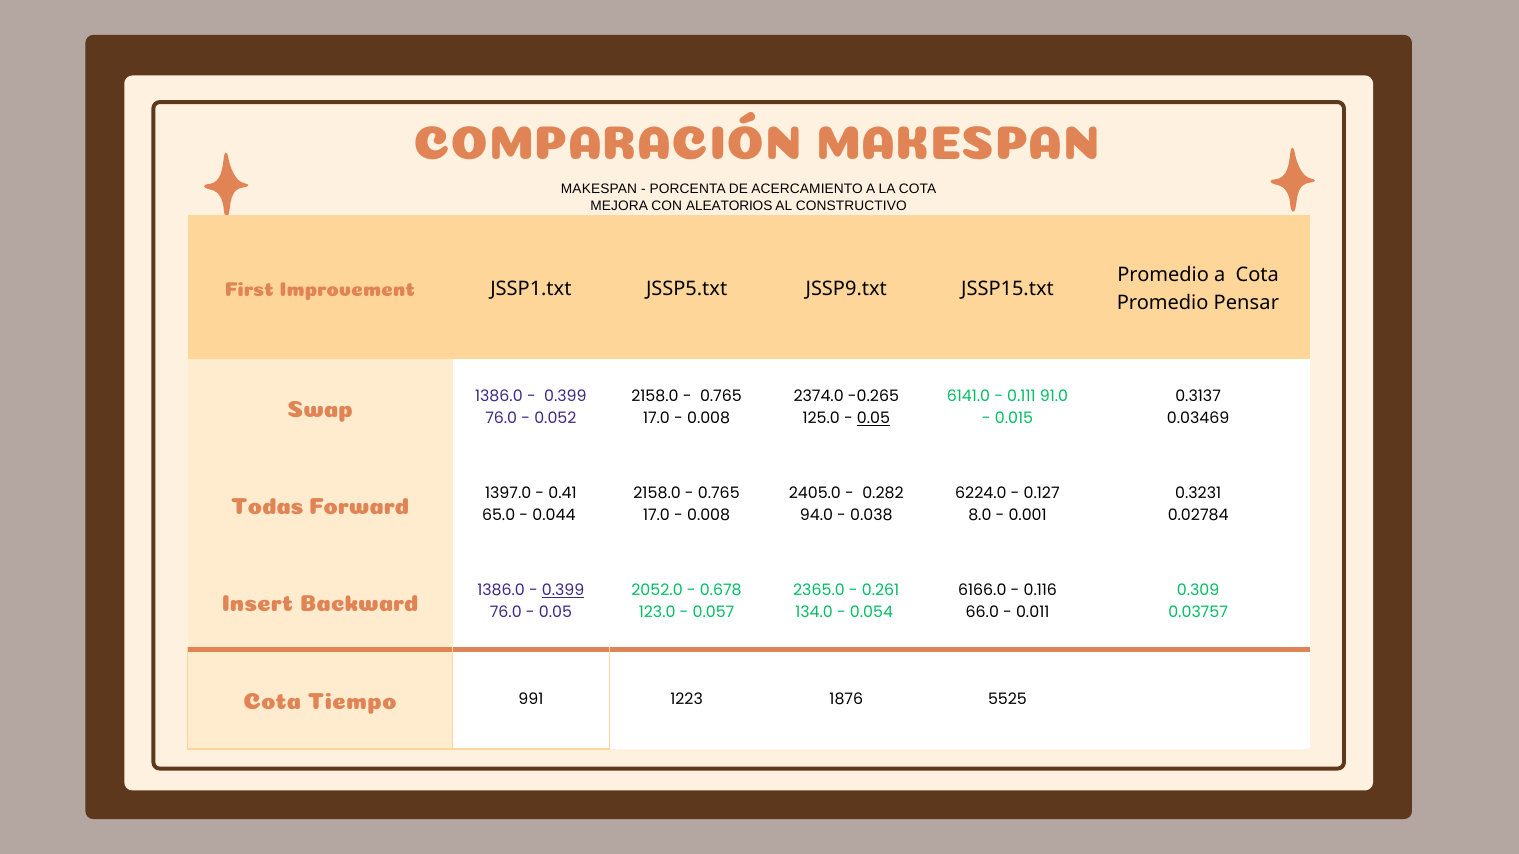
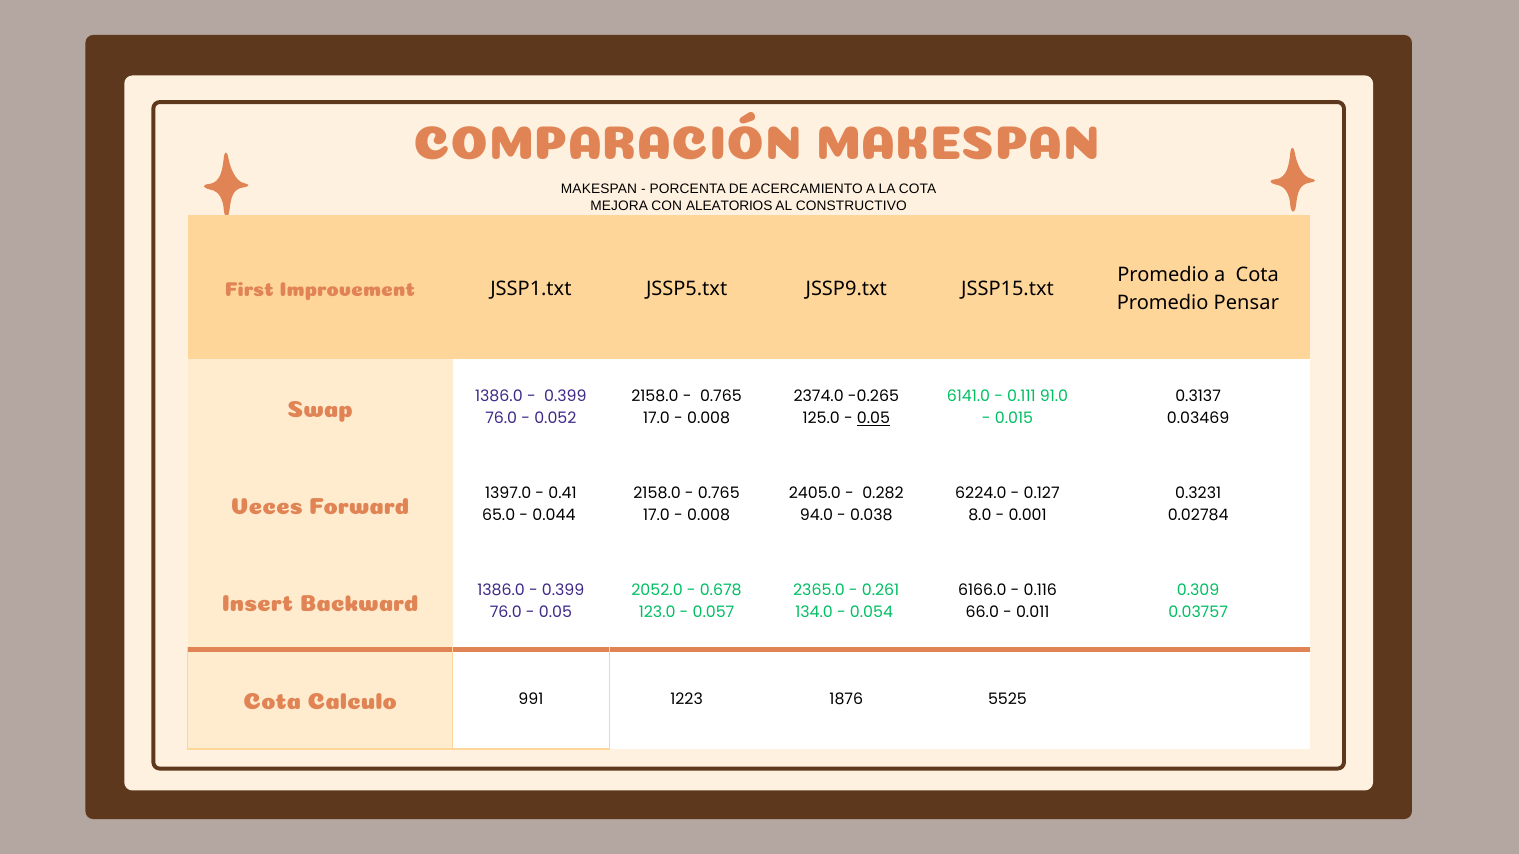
Todas: Todas -> Veces
0.399 at (563, 591) underline: present -> none
Tiempo: Tiempo -> Calculo
